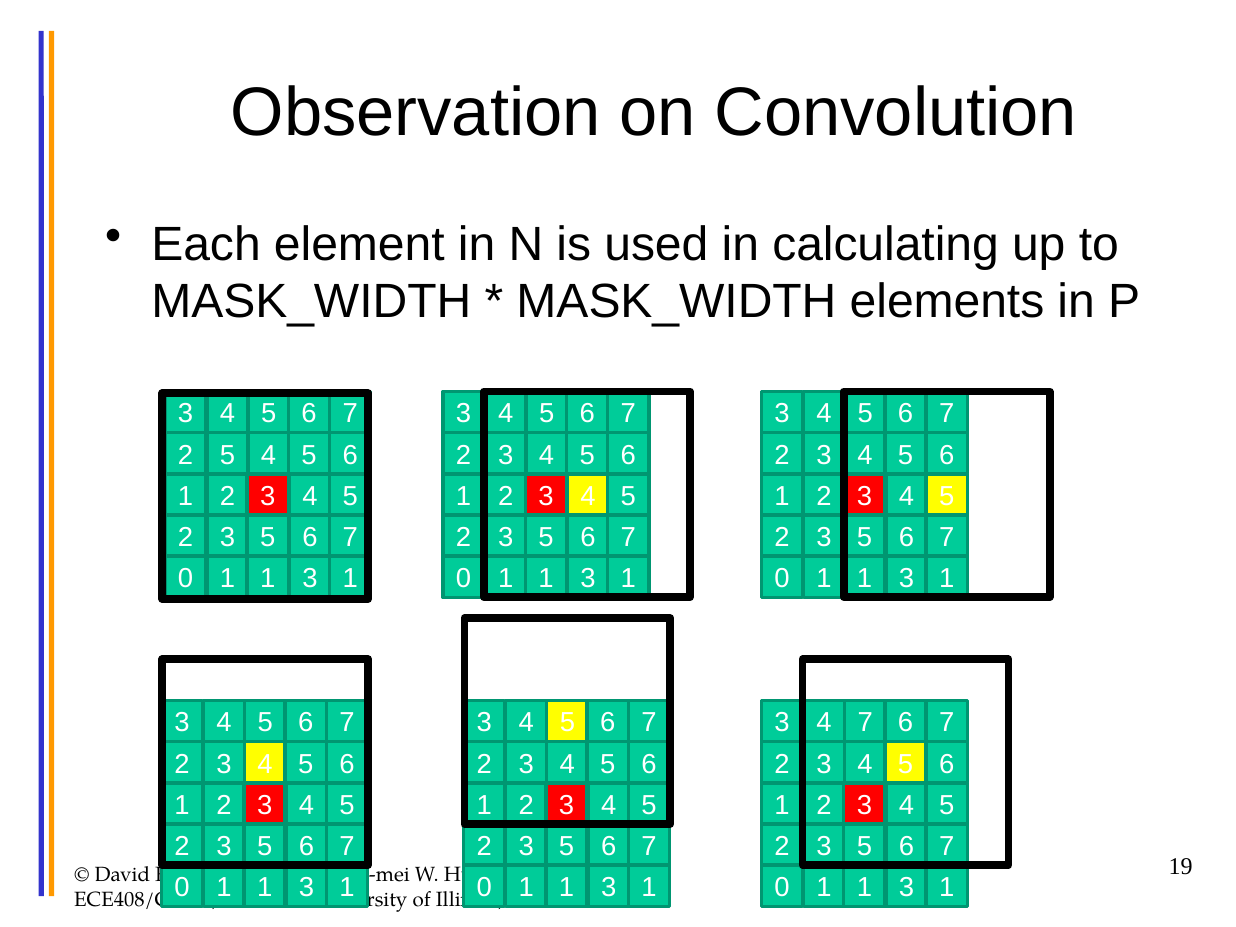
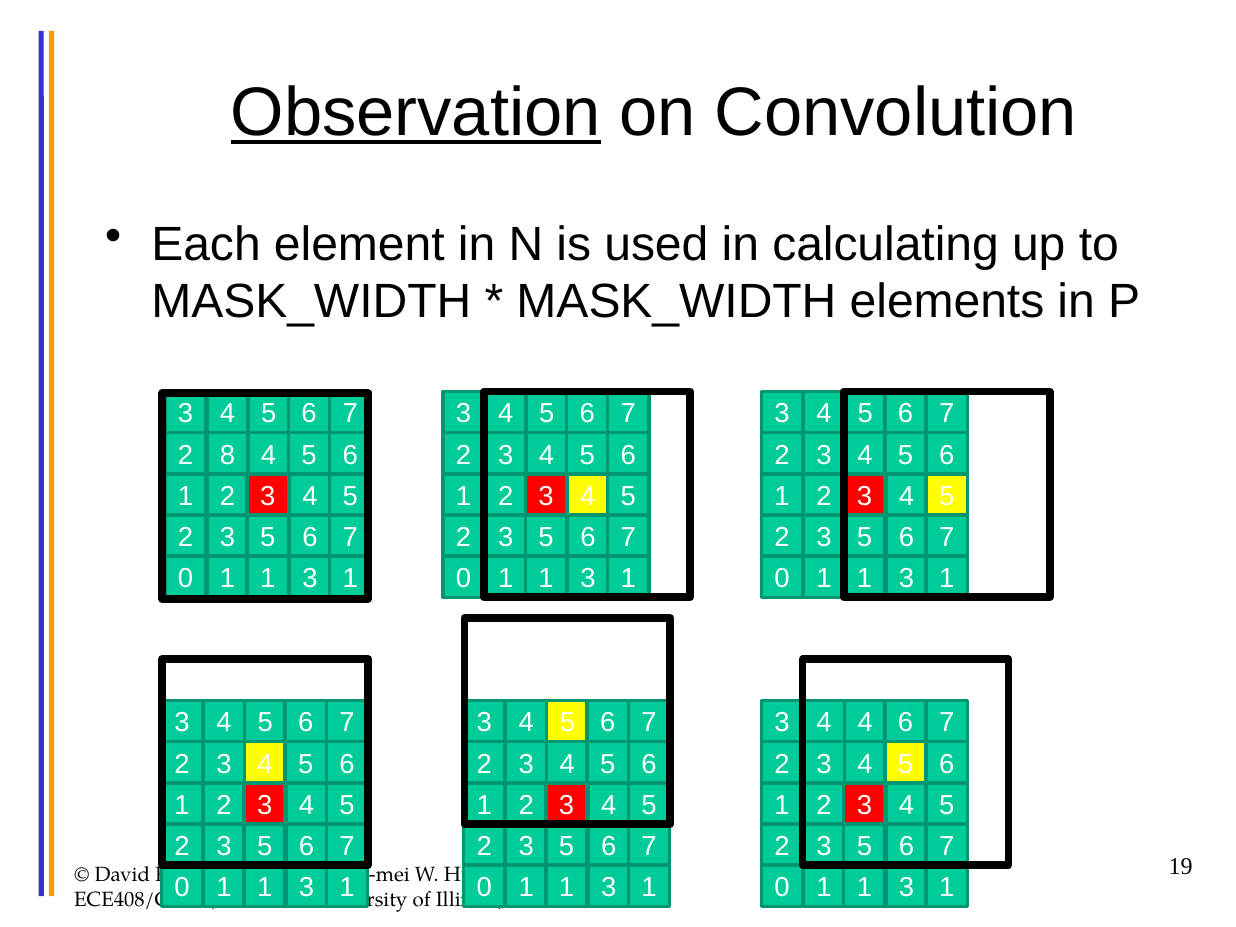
Observation underline: none -> present
2 5: 5 -> 8
4 7: 7 -> 4
